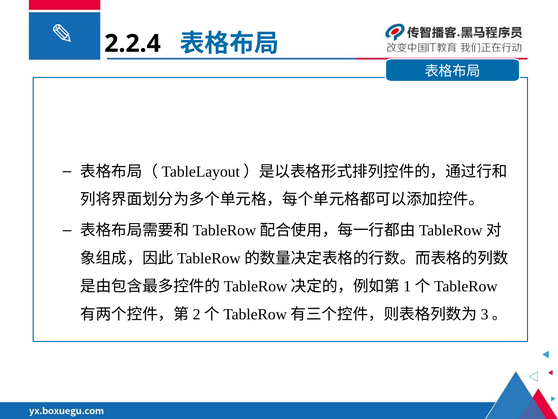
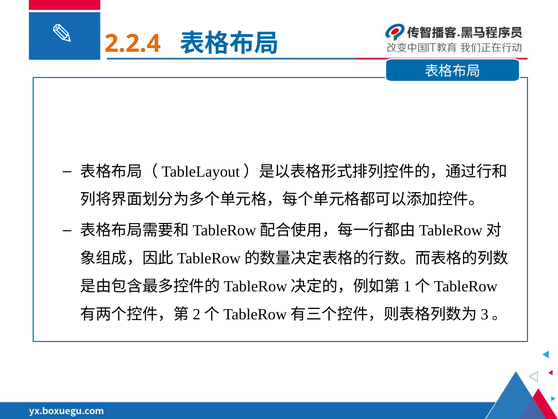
2.2.4 colour: black -> orange
